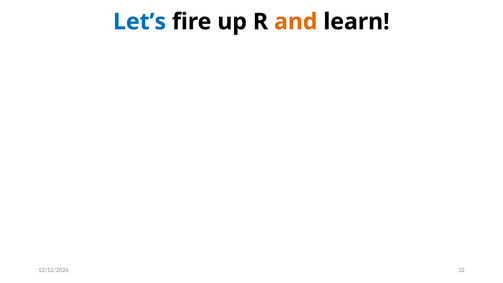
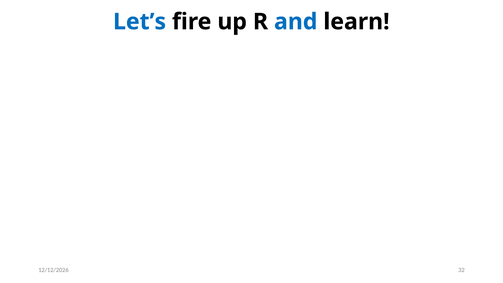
and colour: orange -> blue
